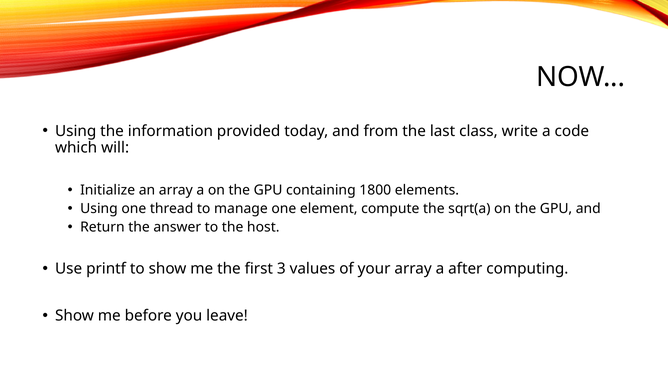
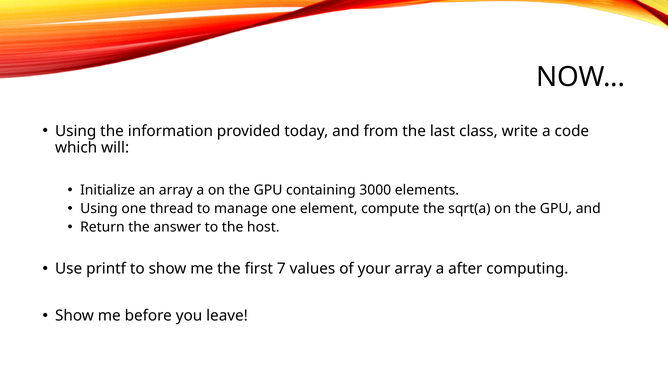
1800: 1800 -> 3000
3: 3 -> 7
